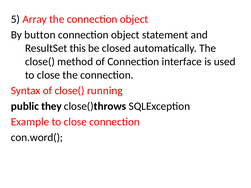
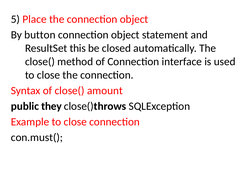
Array: Array -> Place
running: running -> amount
con.word(: con.word( -> con.must(
